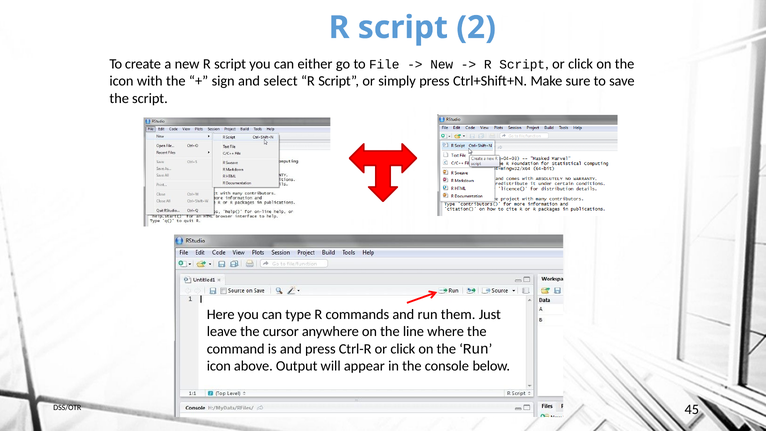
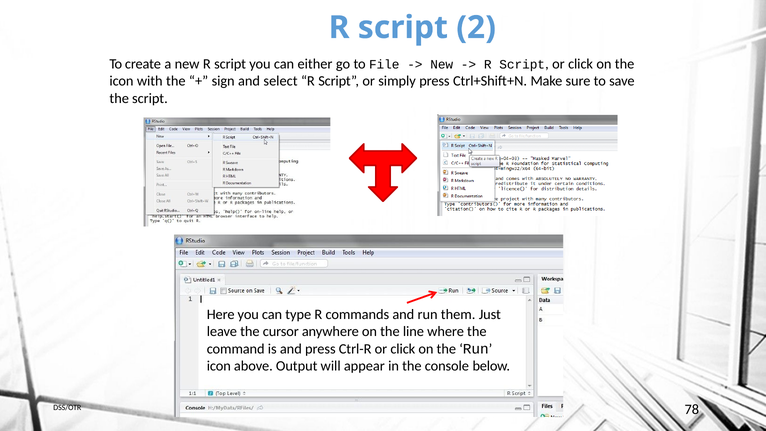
45: 45 -> 78
